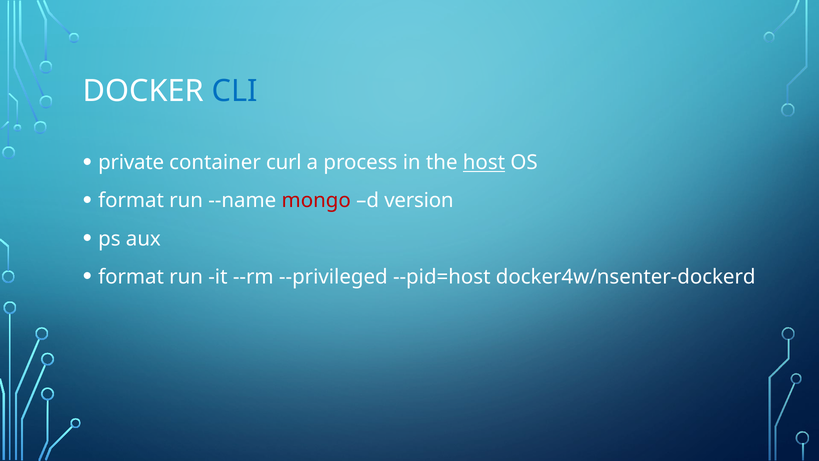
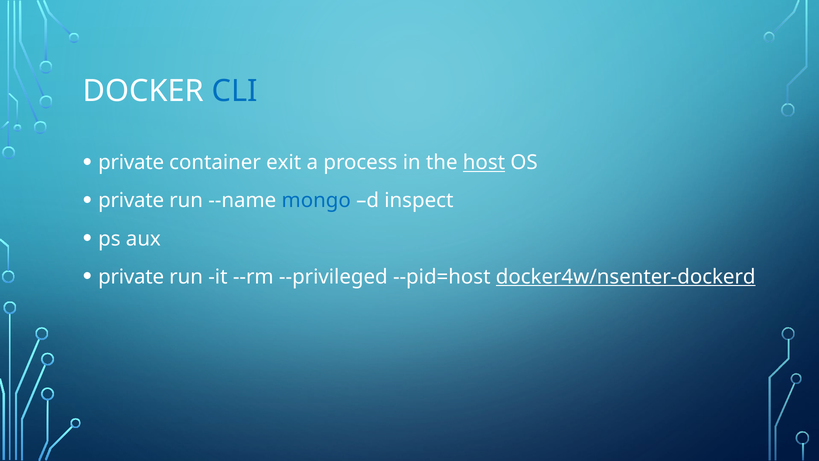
curl: curl -> exit
format at (131, 201): format -> private
mongo colour: red -> blue
version: version -> inspect
format at (131, 277): format -> private
docker4w/nsenter-dockerd underline: none -> present
